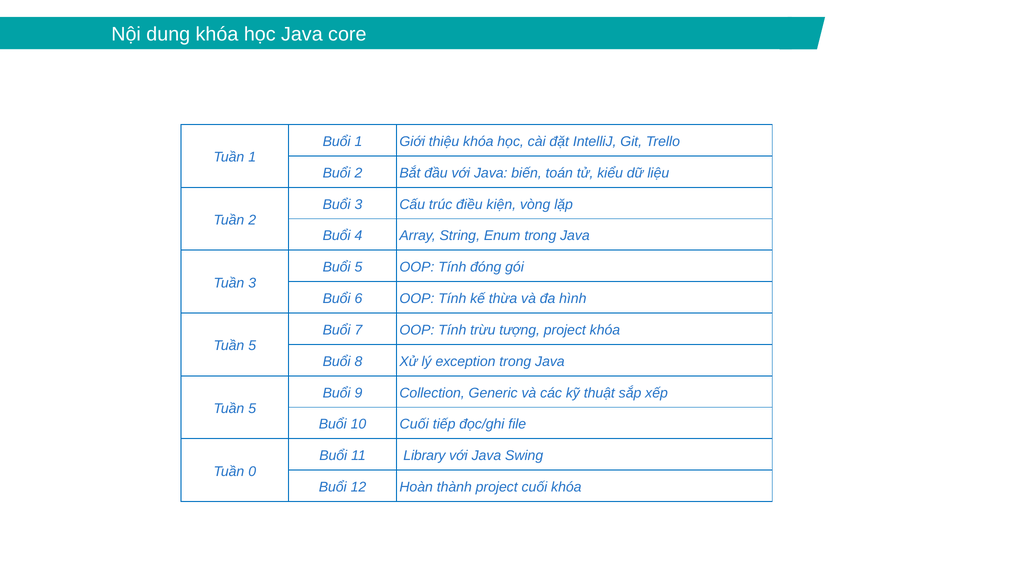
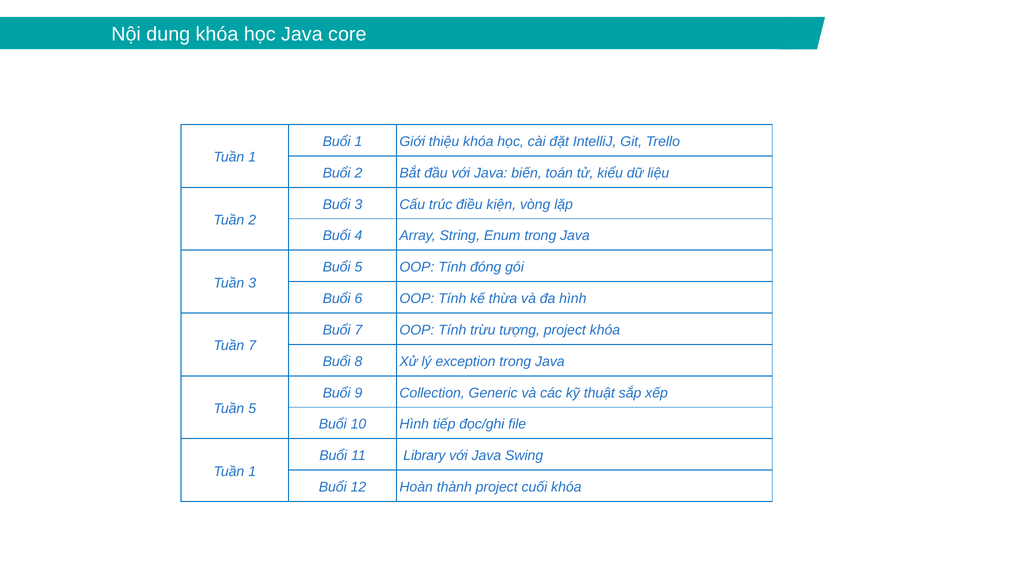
5 at (252, 346): 5 -> 7
10 Cuối: Cuối -> Hình
0 at (252, 472): 0 -> 1
